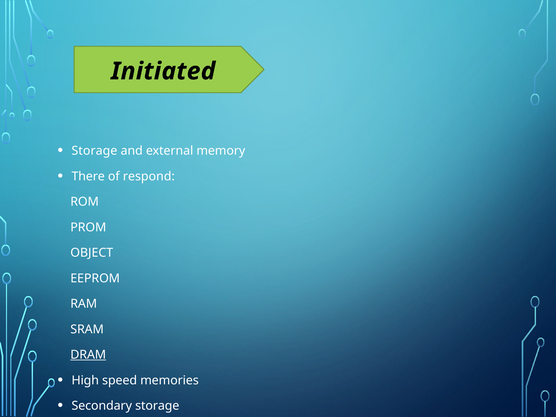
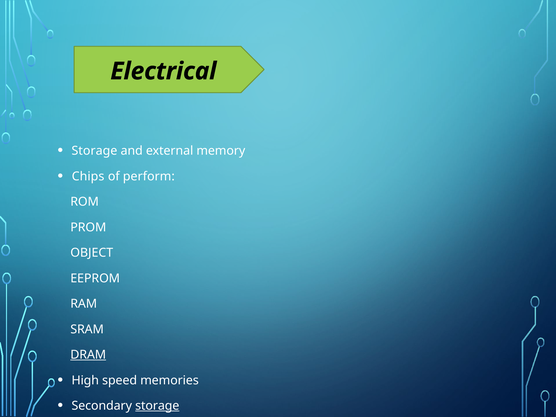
Initiated: Initiated -> Electrical
There: There -> Chips
respond: respond -> perform
storage at (157, 406) underline: none -> present
